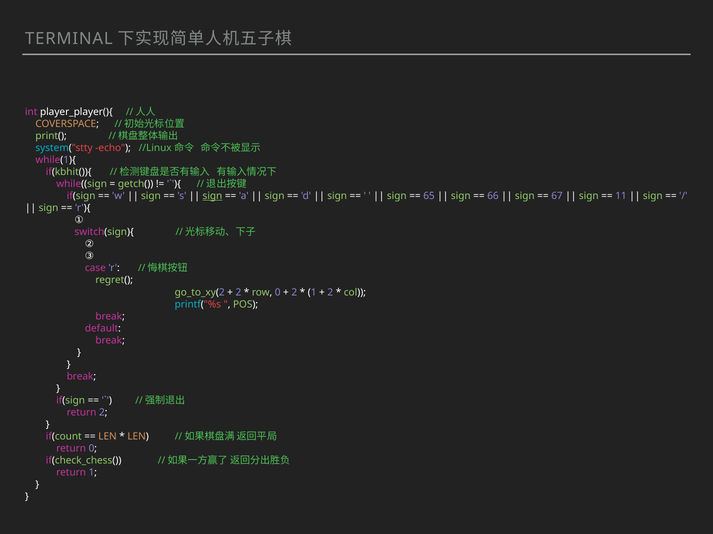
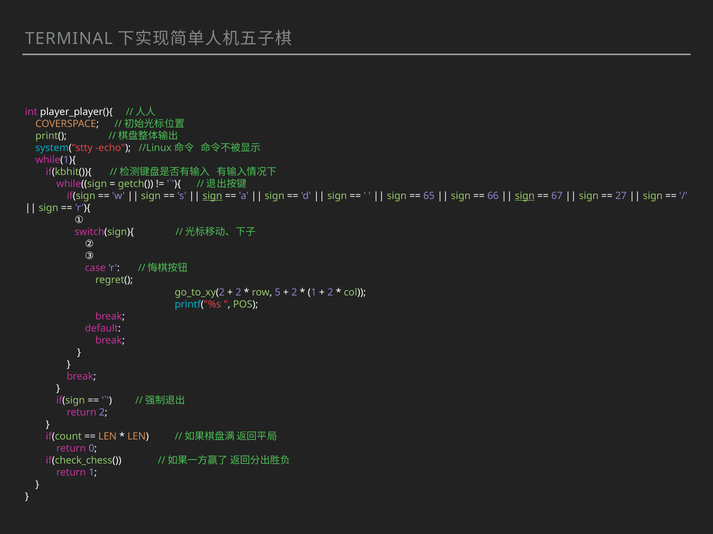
sign at (525, 196) underline: none -> present
11: 11 -> 27
row 0: 0 -> 5
